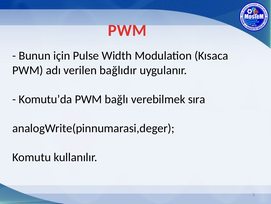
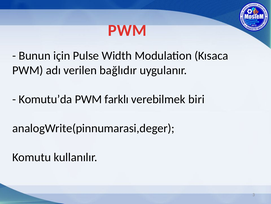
bağlı: bağlı -> farklı
sıra: sıra -> biri
